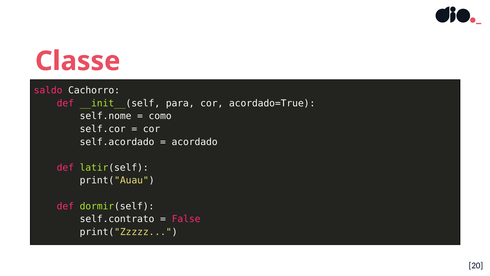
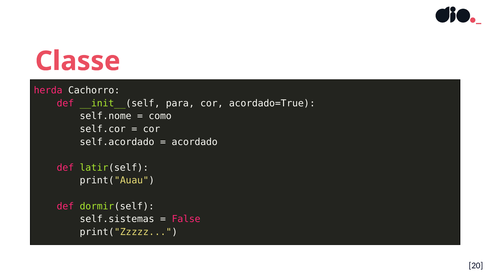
saldo: saldo -> herda
self.contrato: self.contrato -> self.sistemas
